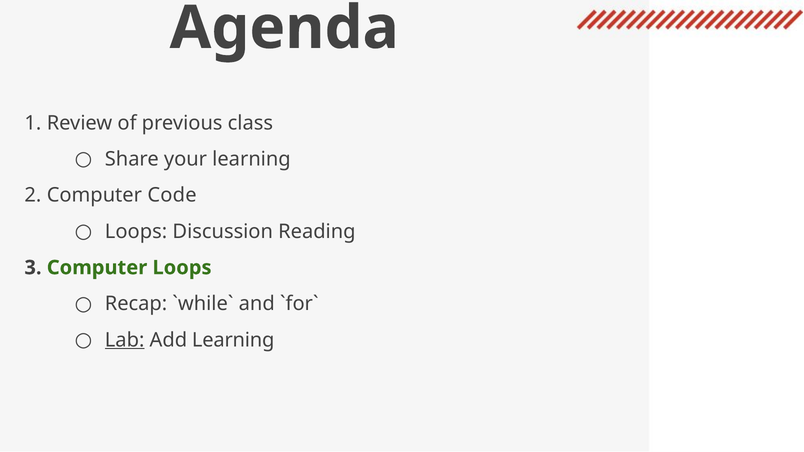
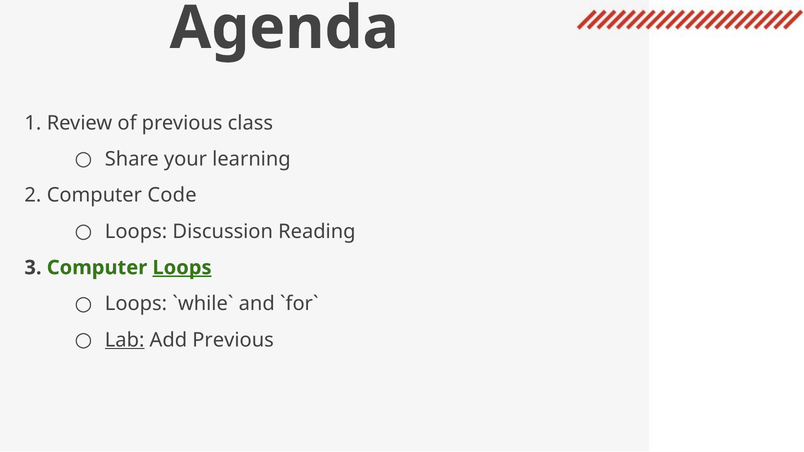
Loops at (182, 268) underline: none -> present
Recap at (136, 304): Recap -> Loops
Add Learning: Learning -> Previous
